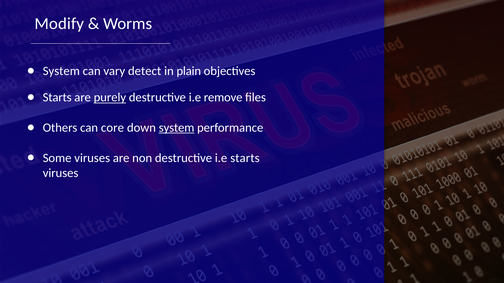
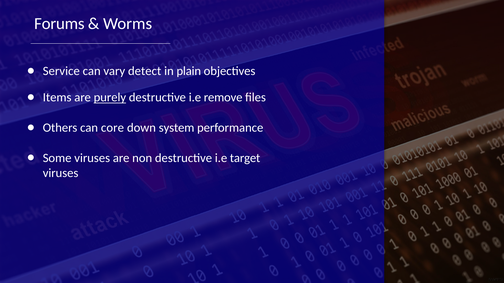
Modify: Modify -> Forums
System at (61, 71): System -> Service
Starts at (57, 98): Starts -> Items
system at (177, 128) underline: present -> none
i.e starts: starts -> target
